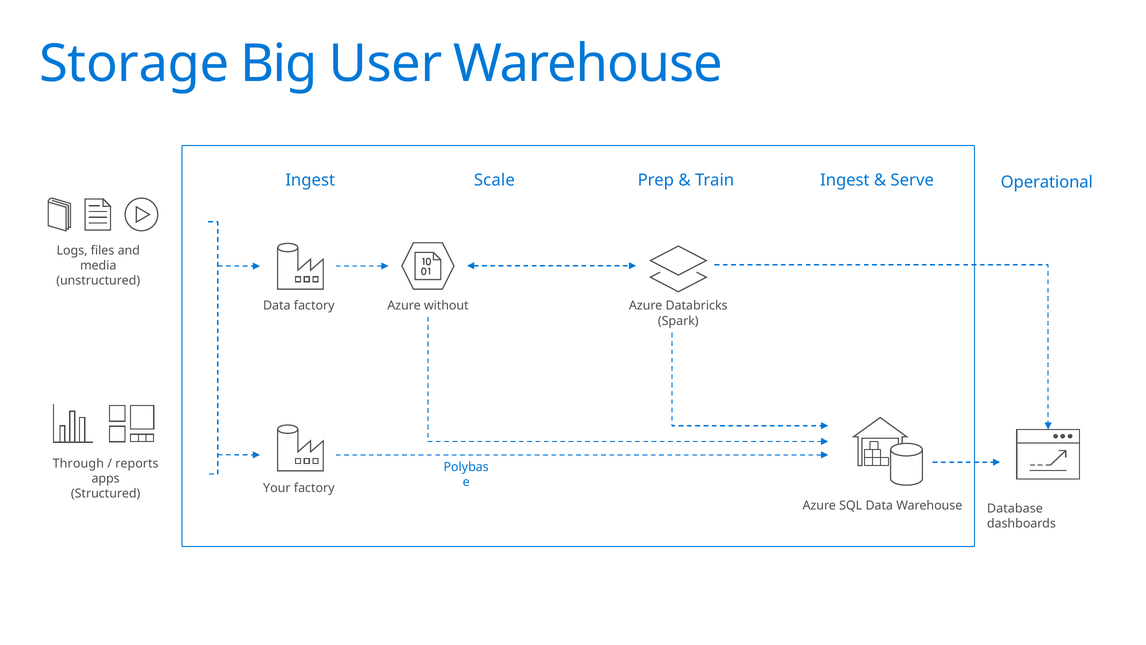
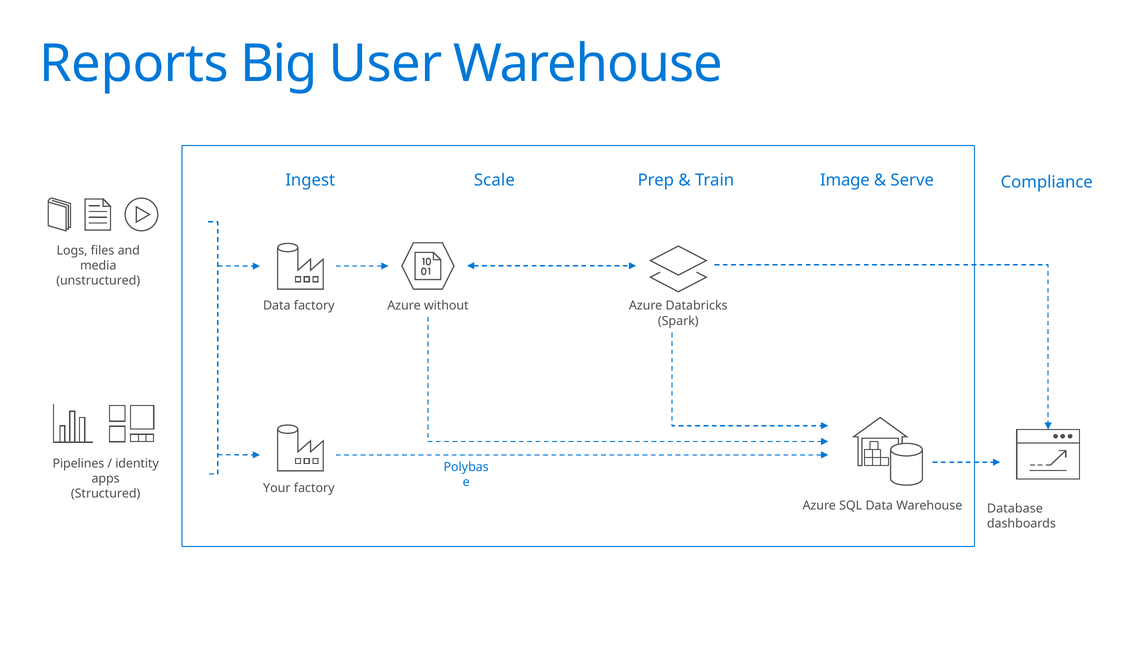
Storage: Storage -> Reports
Ingest at (845, 180): Ingest -> Image
Operational: Operational -> Compliance
Through: Through -> Pipelines
reports: reports -> identity
